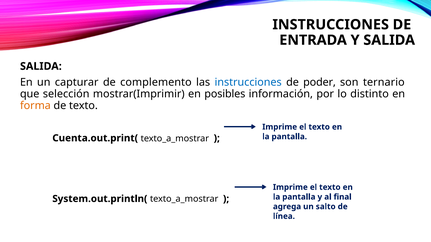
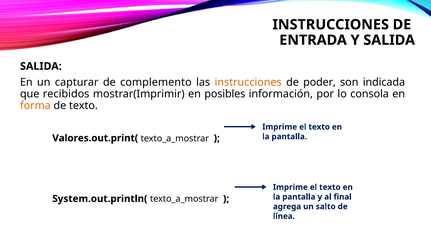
instrucciones at (248, 83) colour: blue -> orange
ternario: ternario -> indicada
selección: selección -> recibidos
distinto: distinto -> consola
Cuenta.out.print(: Cuenta.out.print( -> Valores.out.print(
